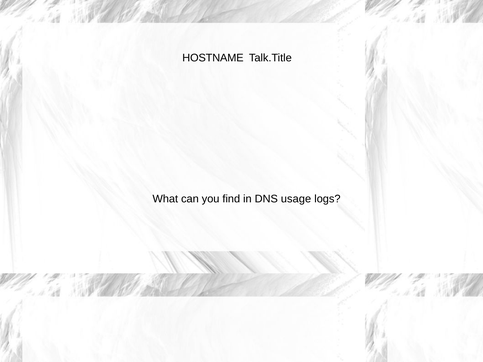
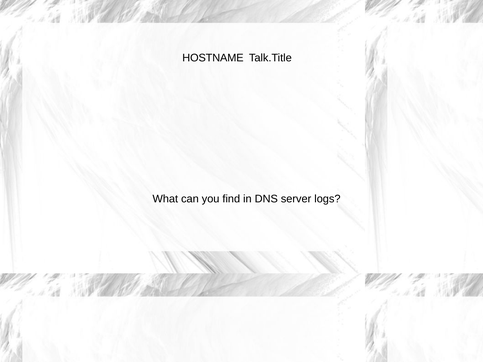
usage: usage -> server
